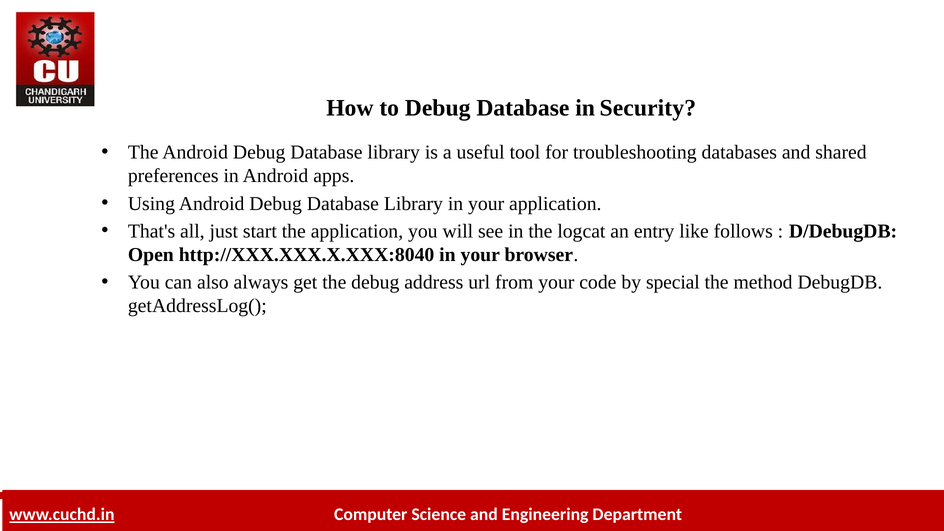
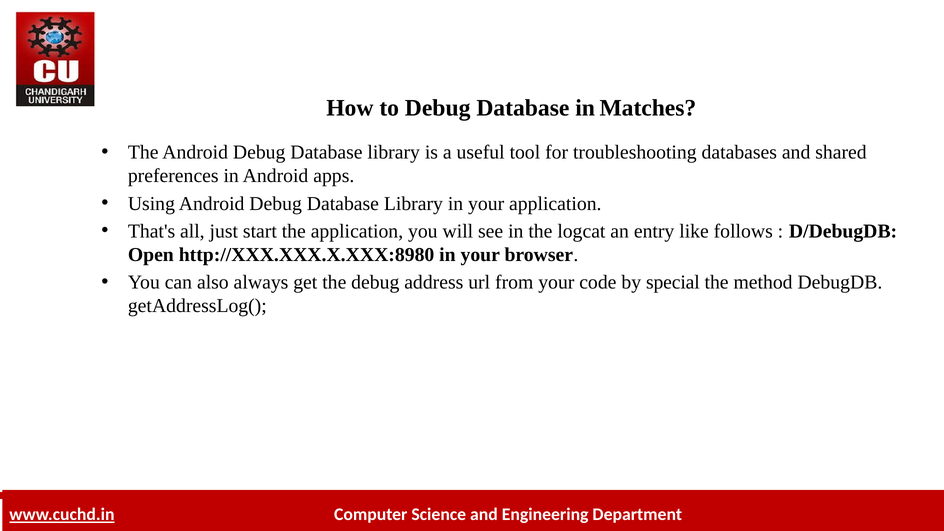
Security: Security -> Matches
http://XXX.XXX.X.XXX:8040: http://XXX.XXX.X.XXX:8040 -> http://XXX.XXX.X.XXX:8980
